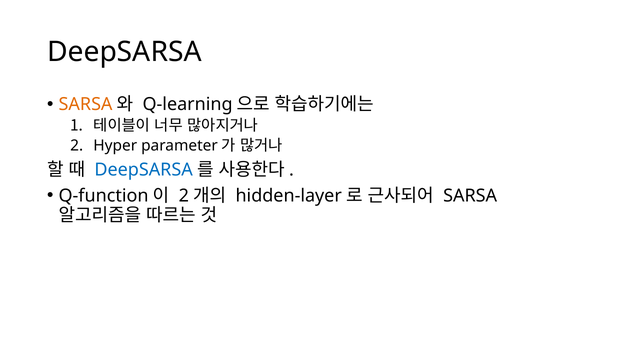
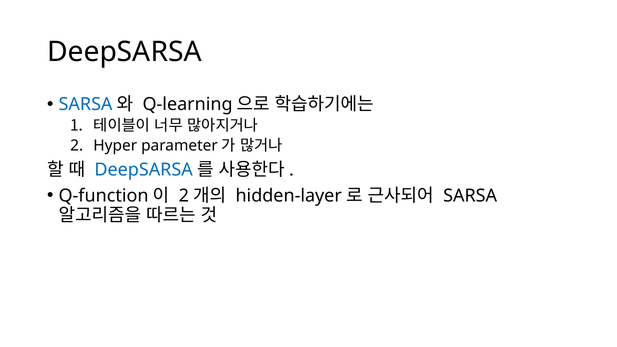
SARSA at (86, 104) colour: orange -> blue
